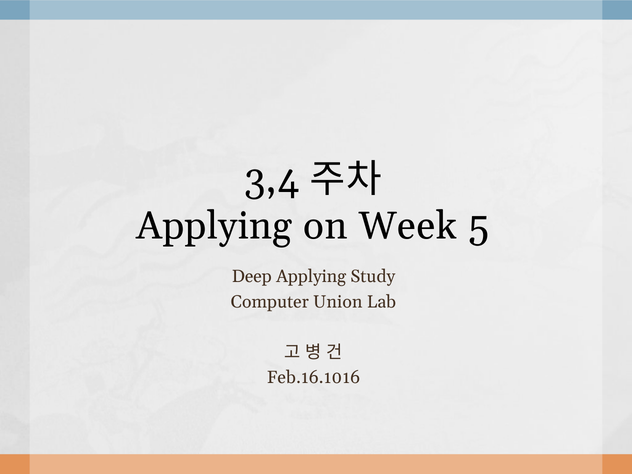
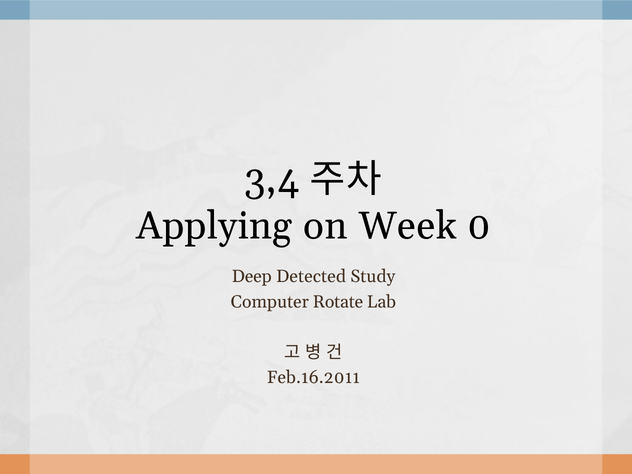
5: 5 -> 0
Deep Applying: Applying -> Detected
Union: Union -> Rotate
Feb.16.1016: Feb.16.1016 -> Feb.16.2011
